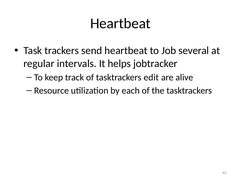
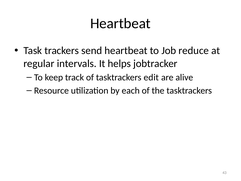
several: several -> reduce
